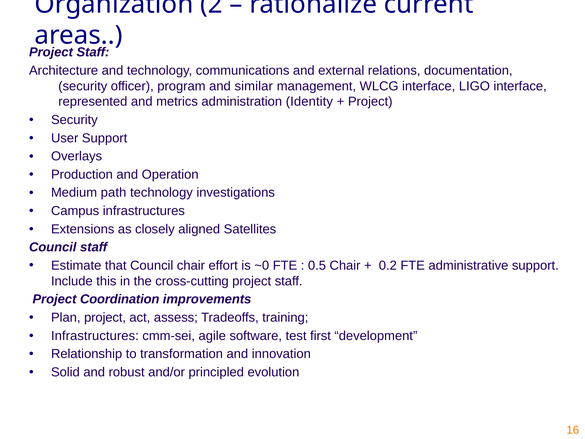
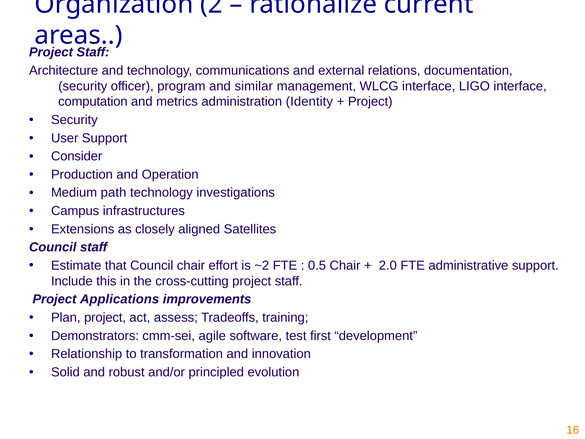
represented: represented -> computation
Overlays: Overlays -> Consider
~0: ~0 -> ~2
0.2: 0.2 -> 2.0
Coordination: Coordination -> Applications
Infrastructures at (95, 336): Infrastructures -> Demonstrators
